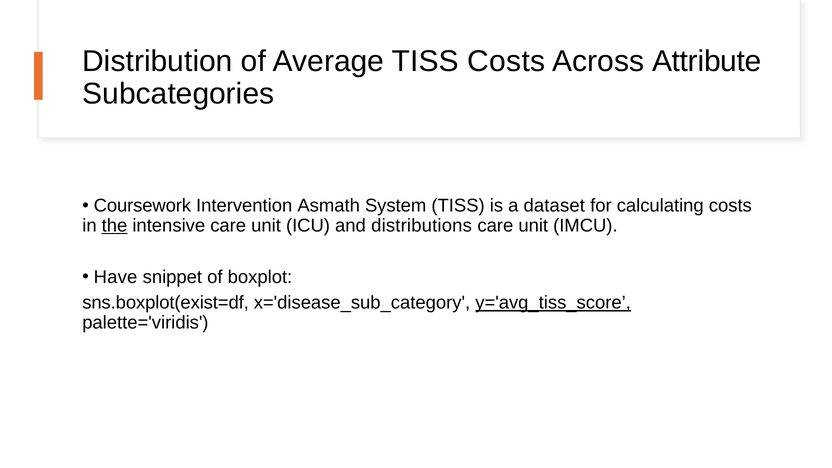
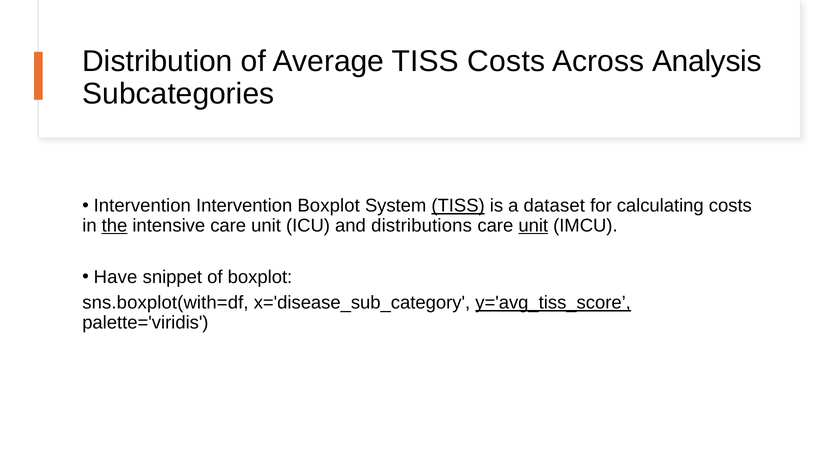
Attribute: Attribute -> Analysis
Coursework at (142, 206): Coursework -> Intervention
Intervention Asmath: Asmath -> Boxplot
TISS at (458, 206) underline: none -> present
unit at (533, 226) underline: none -> present
sns.boxplot(exist=df: sns.boxplot(exist=df -> sns.boxplot(with=df
